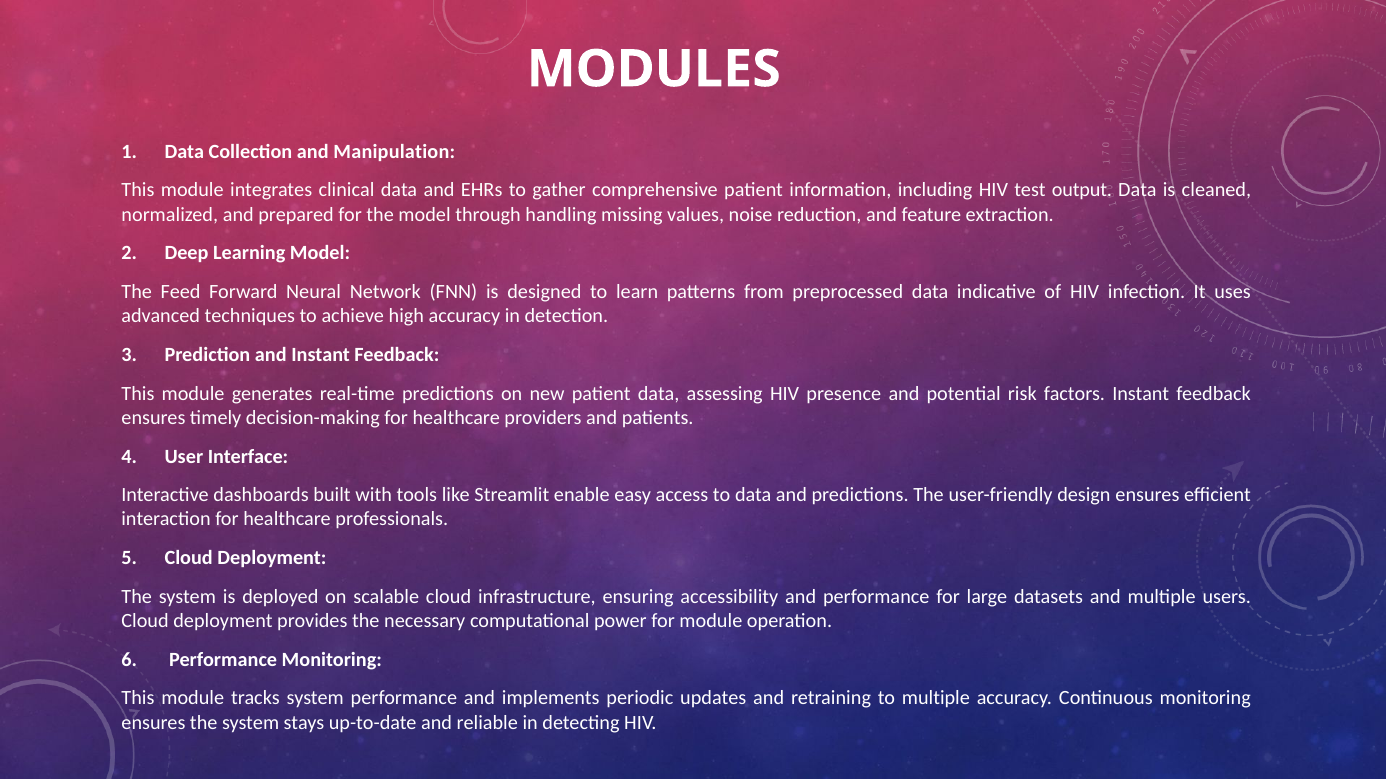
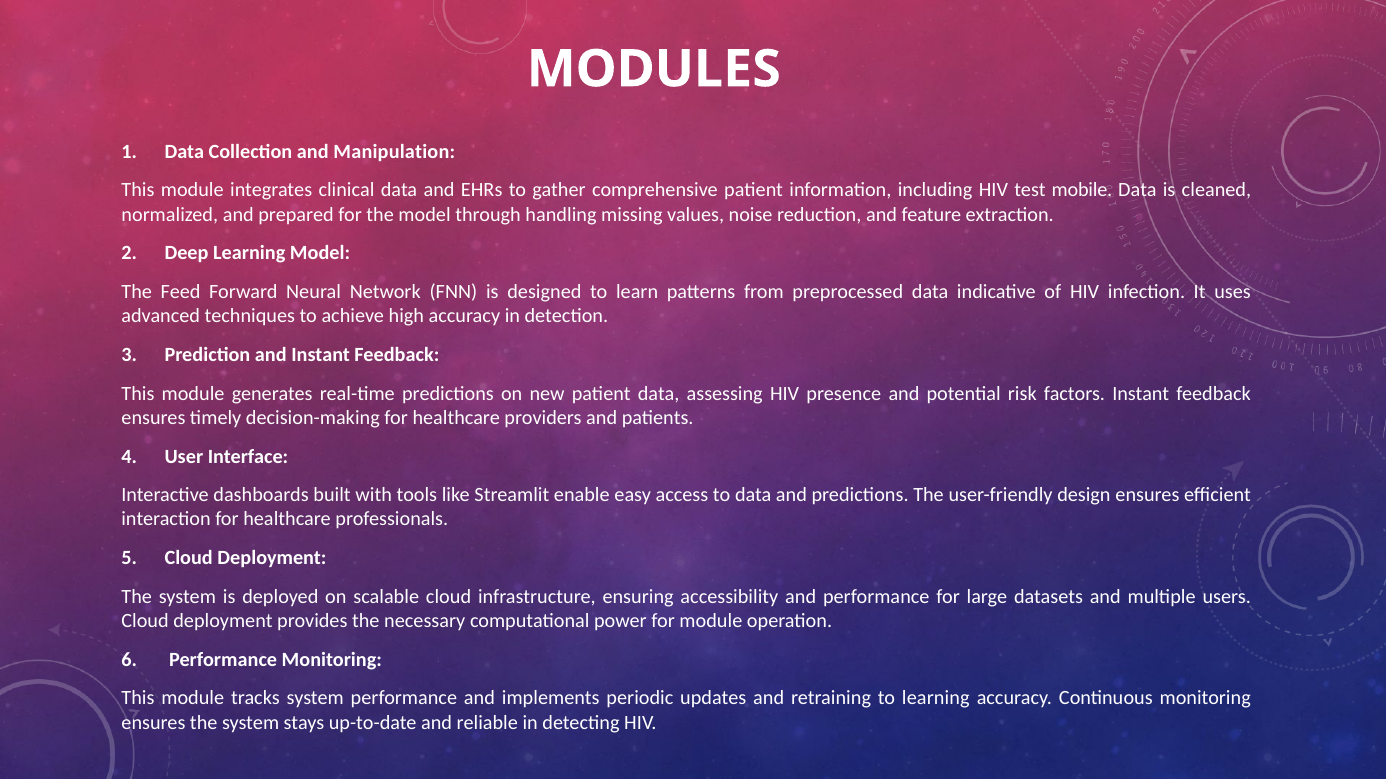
output: output -> mobile
to multiple: multiple -> learning
